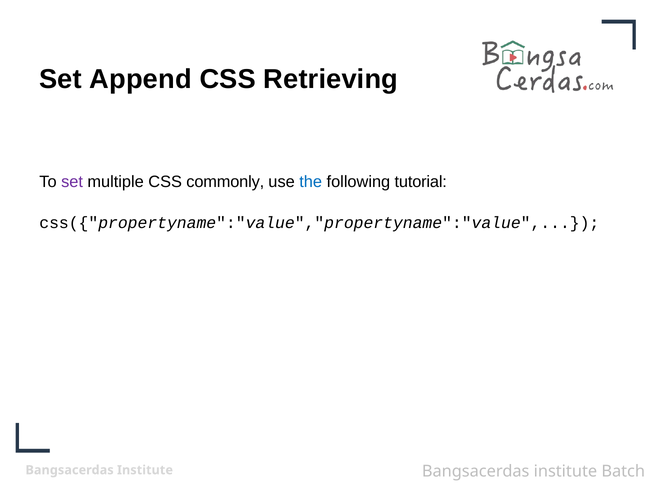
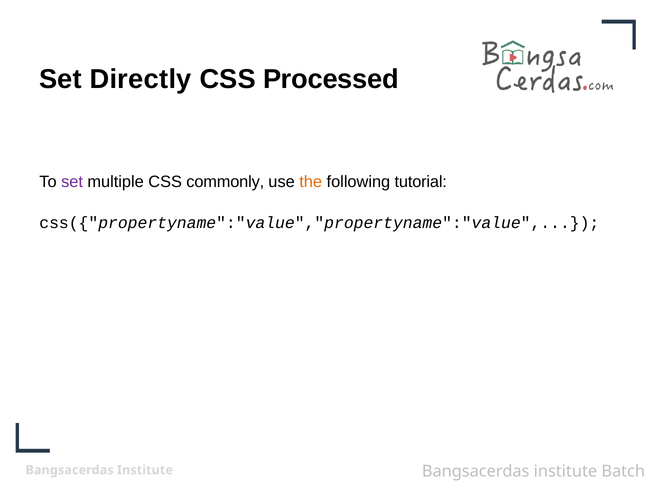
Append: Append -> Directly
Retrieving: Retrieving -> Processed
the colour: blue -> orange
